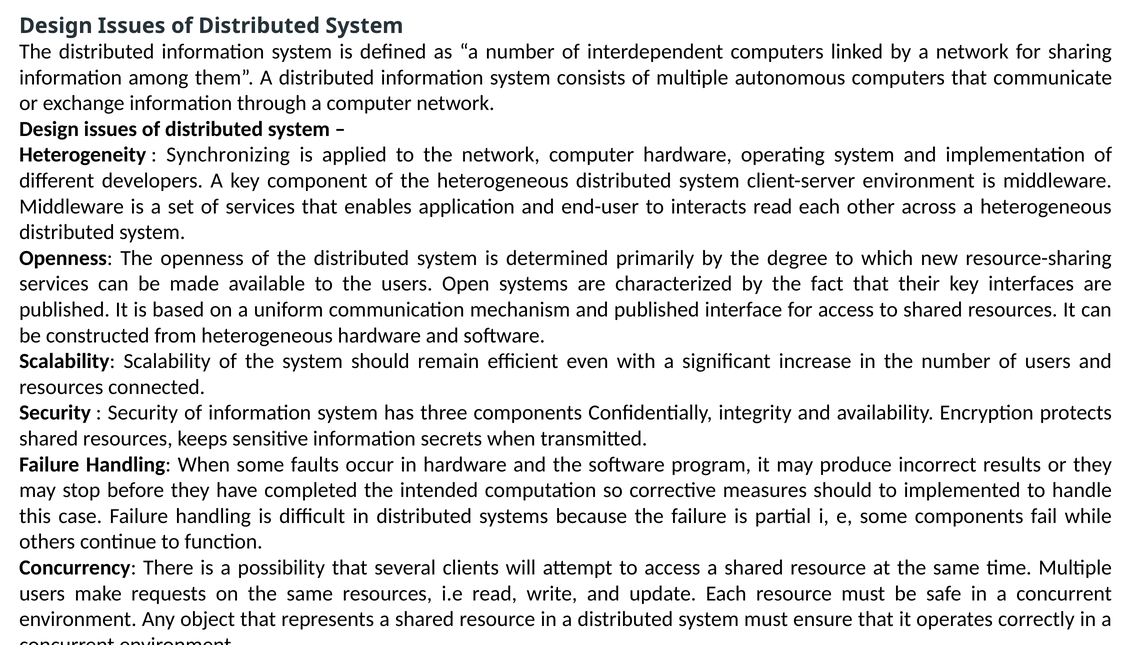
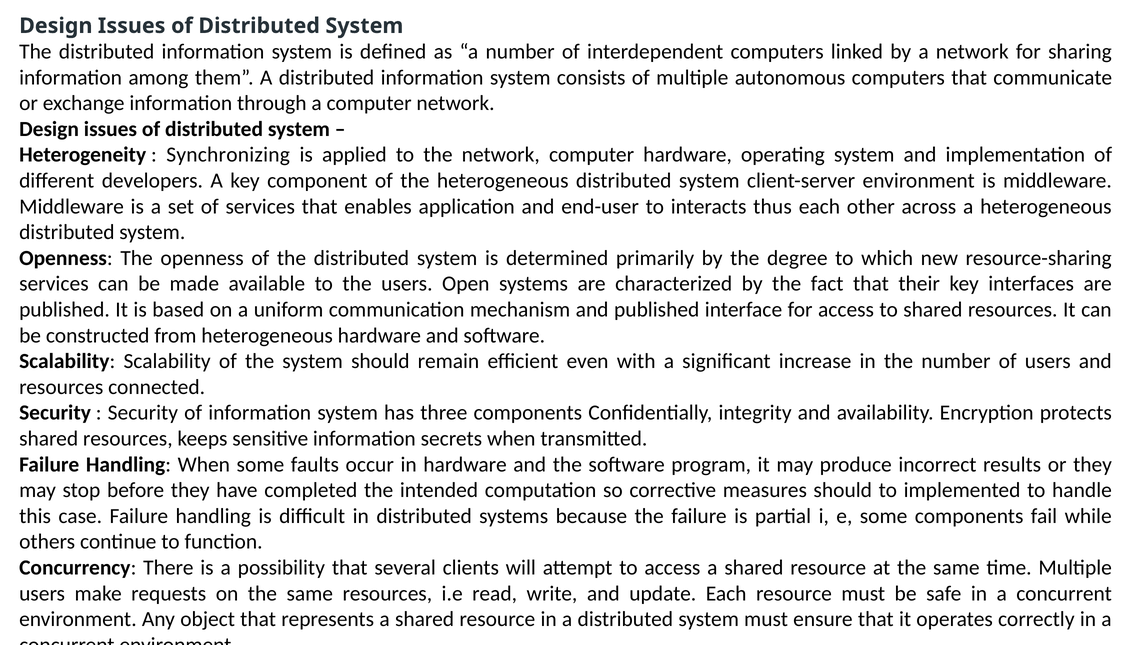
interacts read: read -> thus
